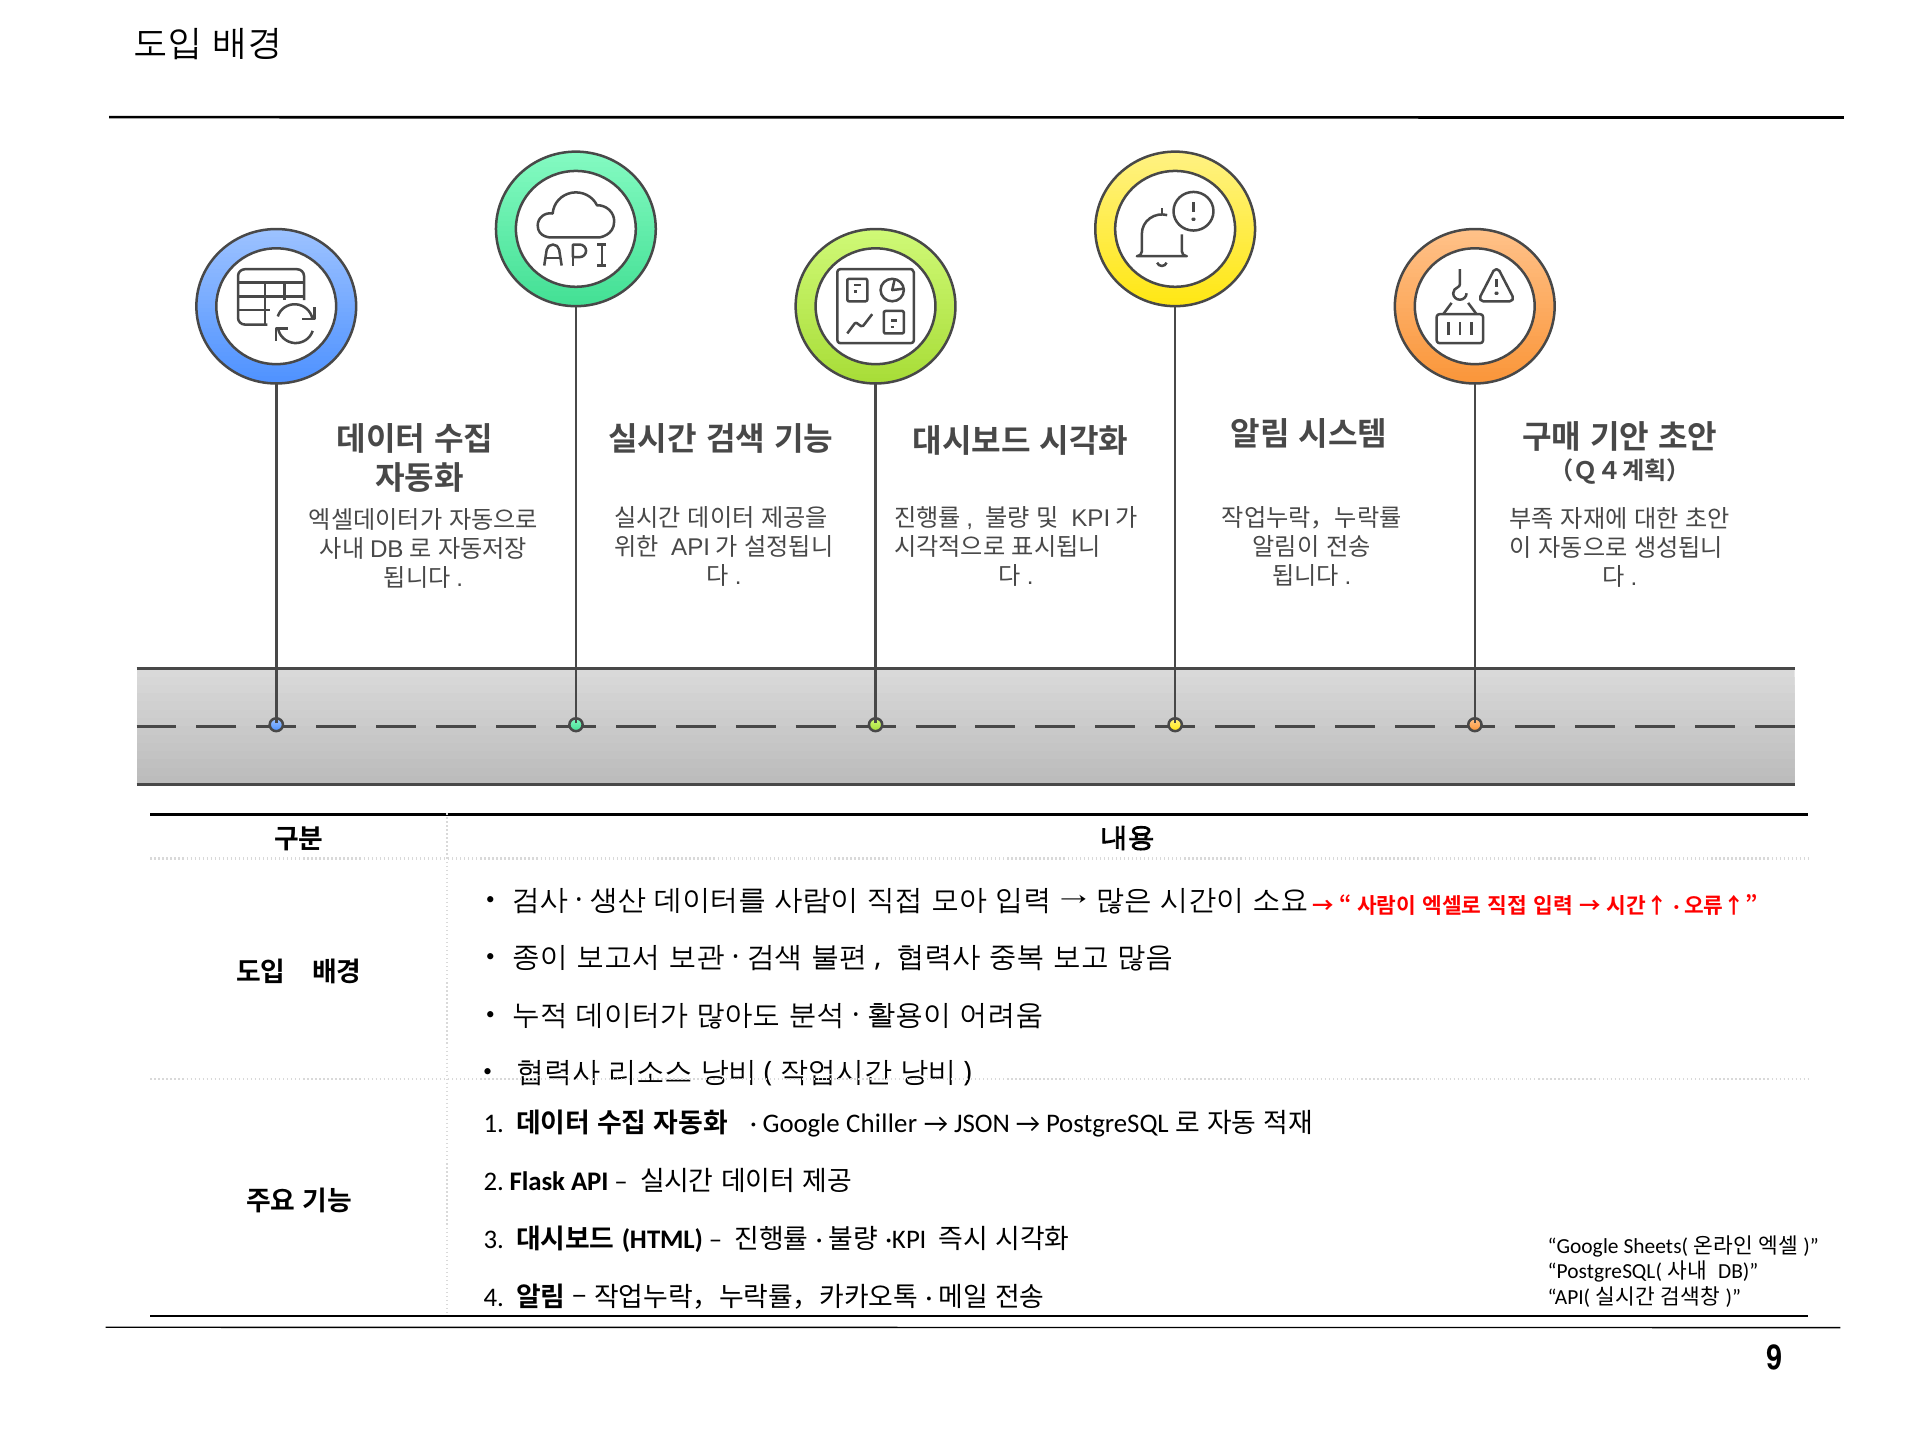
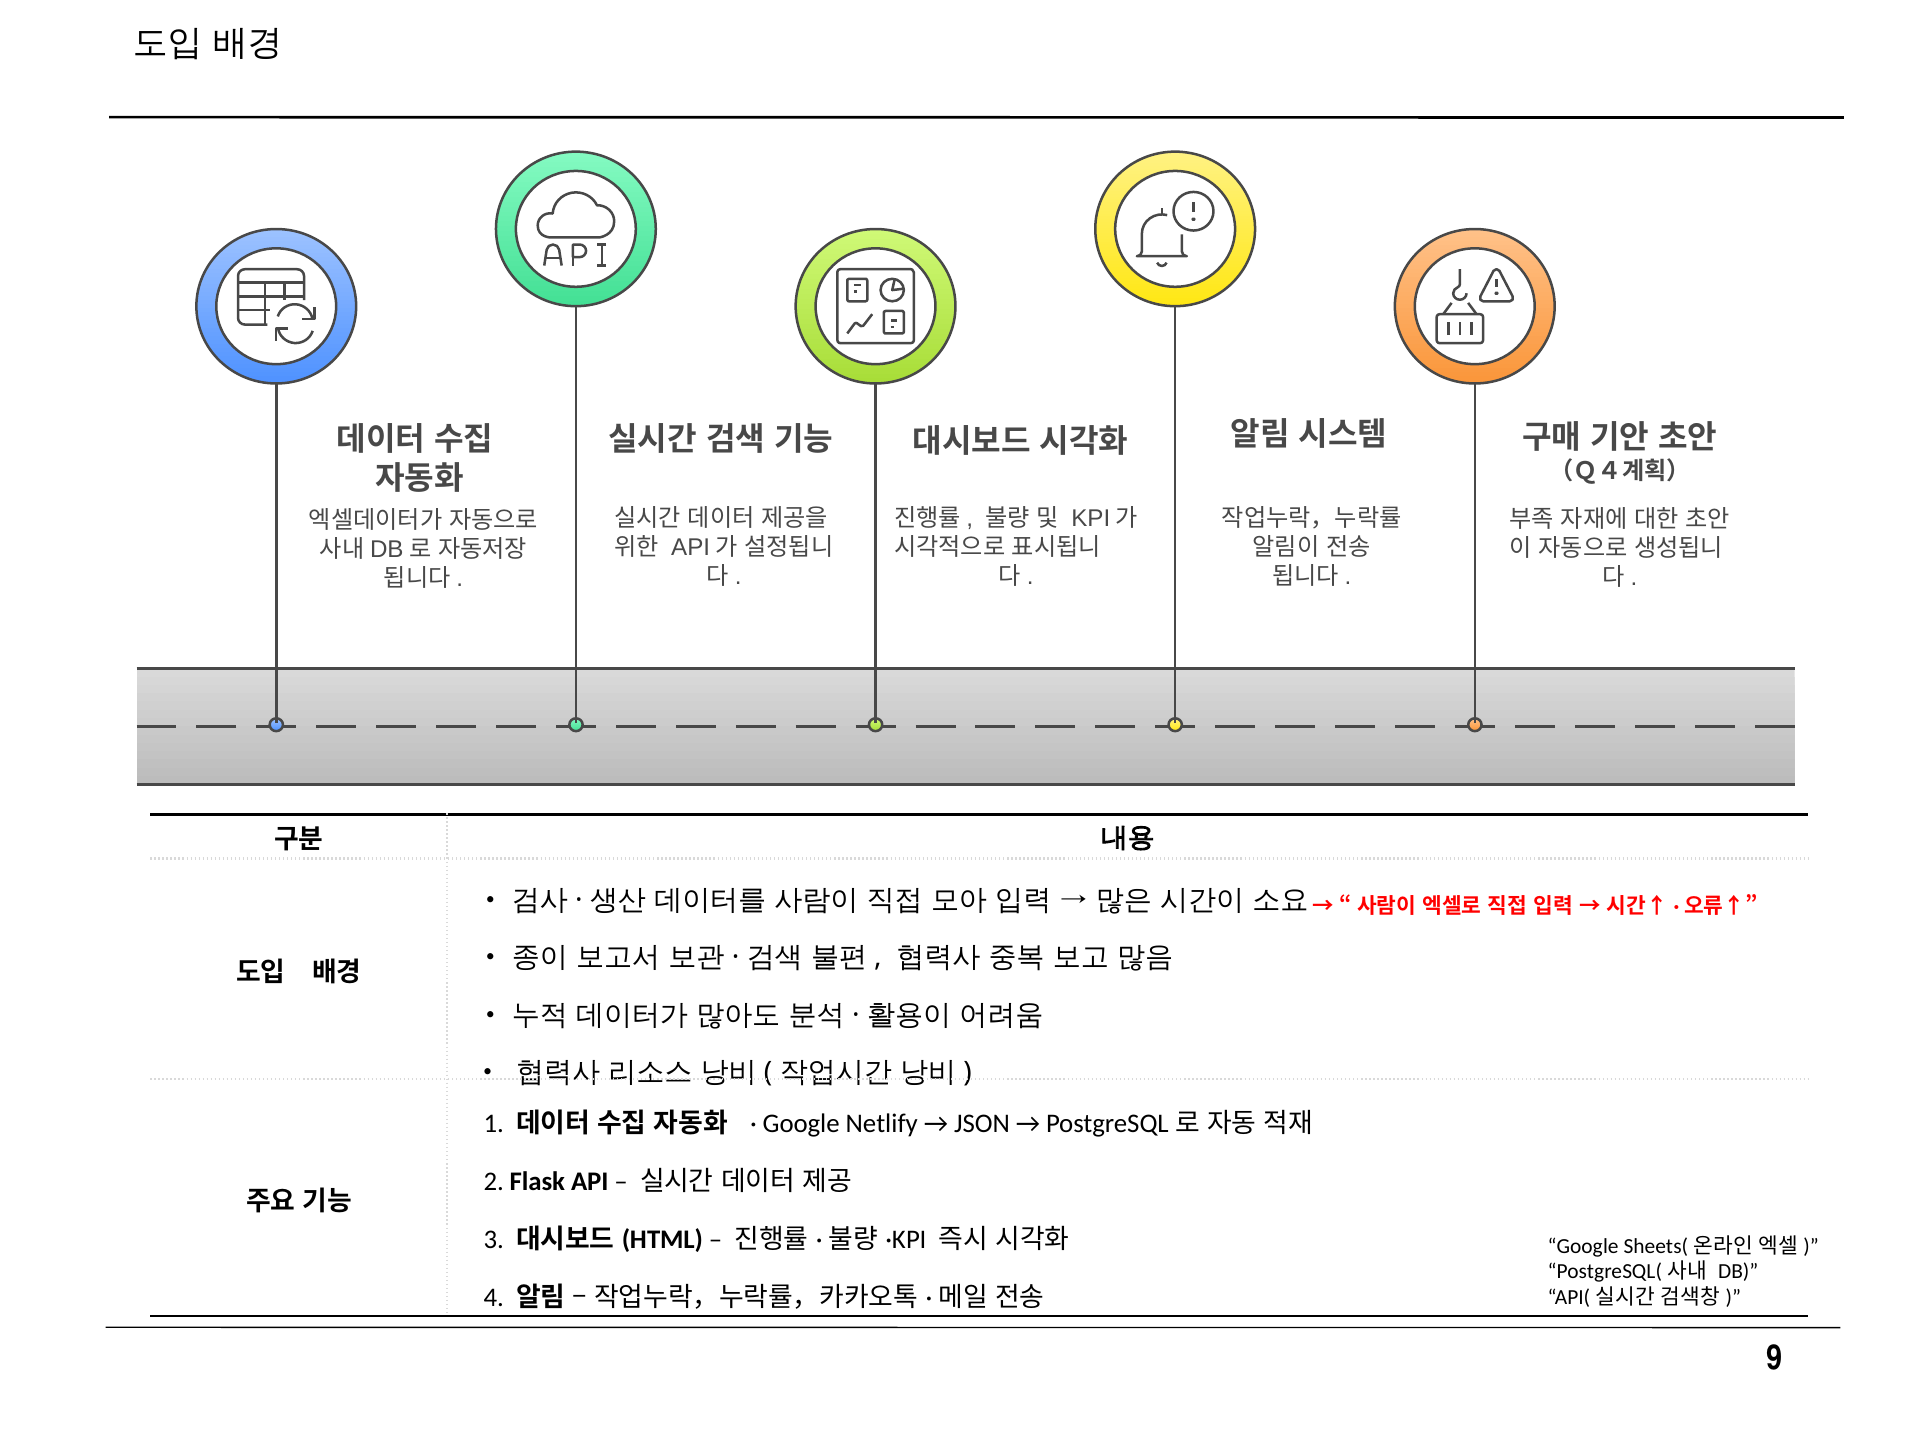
Chiller: Chiller -> Netlify
